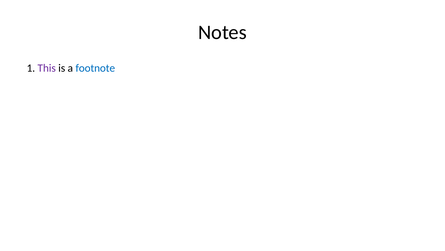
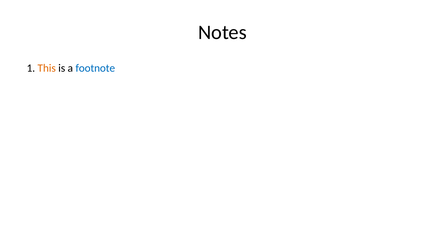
This colour: purple -> orange
